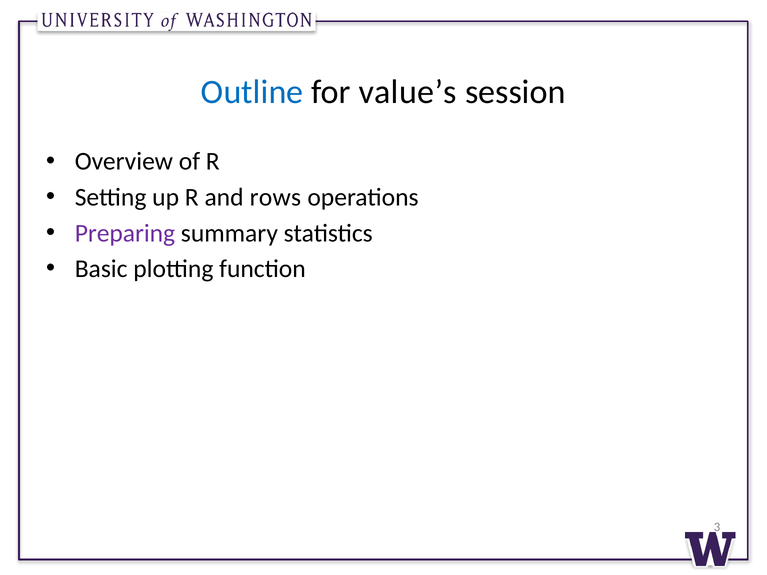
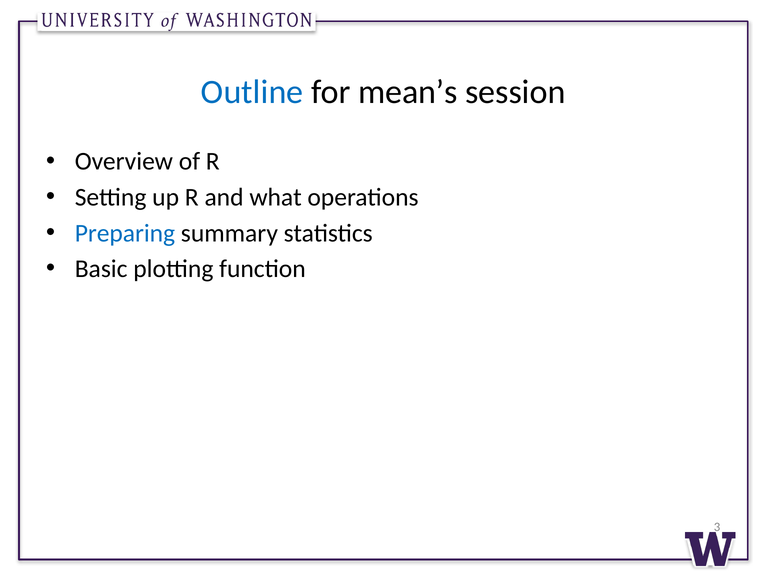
value’s: value’s -> mean’s
rows: rows -> what
Preparing colour: purple -> blue
